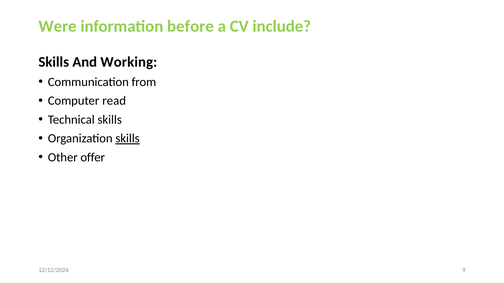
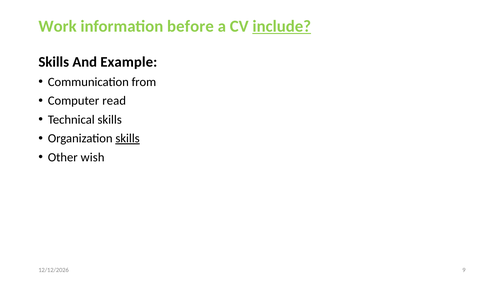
Were: Were -> Work
include underline: none -> present
Working: Working -> Example
offer: offer -> wish
